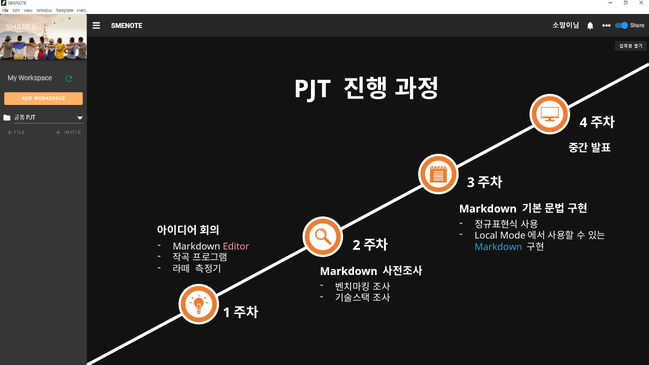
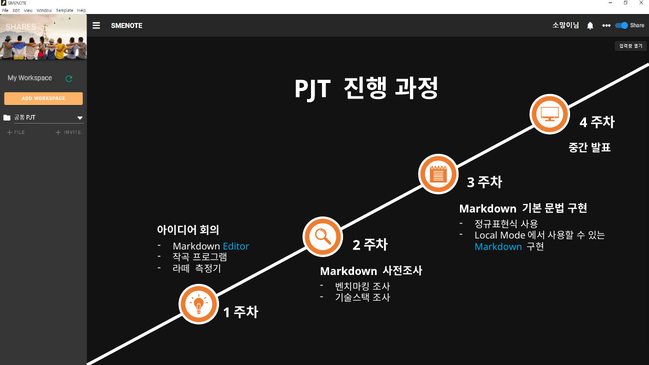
Editor colour: pink -> light blue
